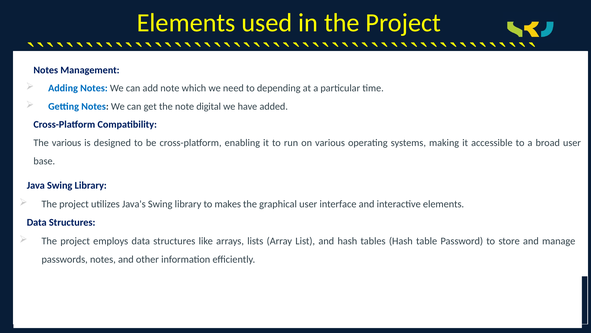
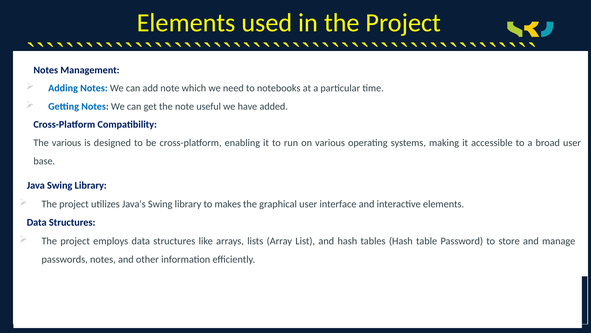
depending: depending -> notebooks
digital: digital -> useful
